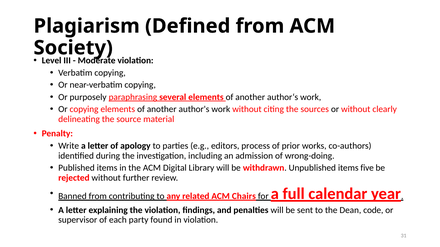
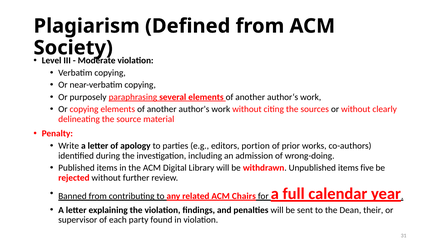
process: process -> portion
code: code -> their
